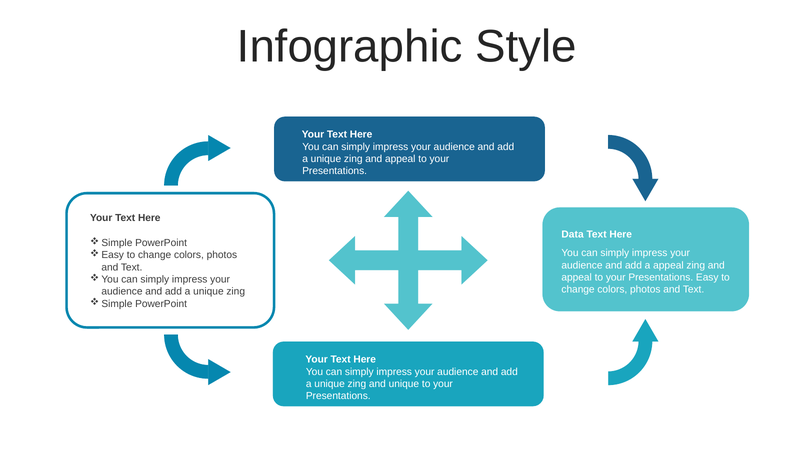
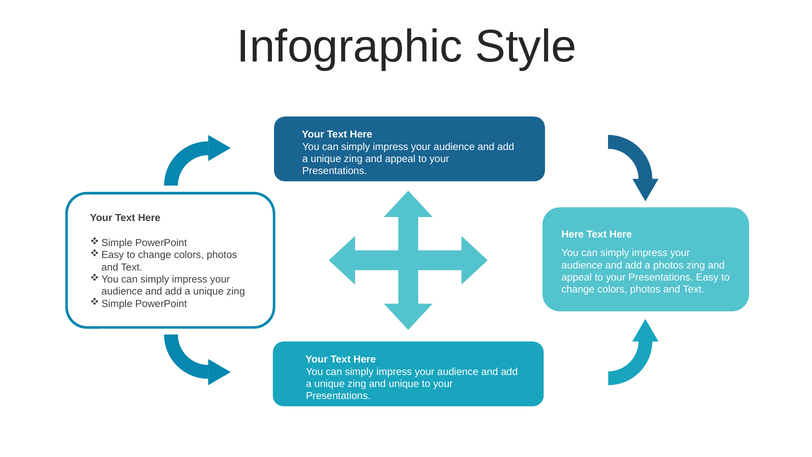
Data at (573, 234): Data -> Here
a appeal: appeal -> photos
